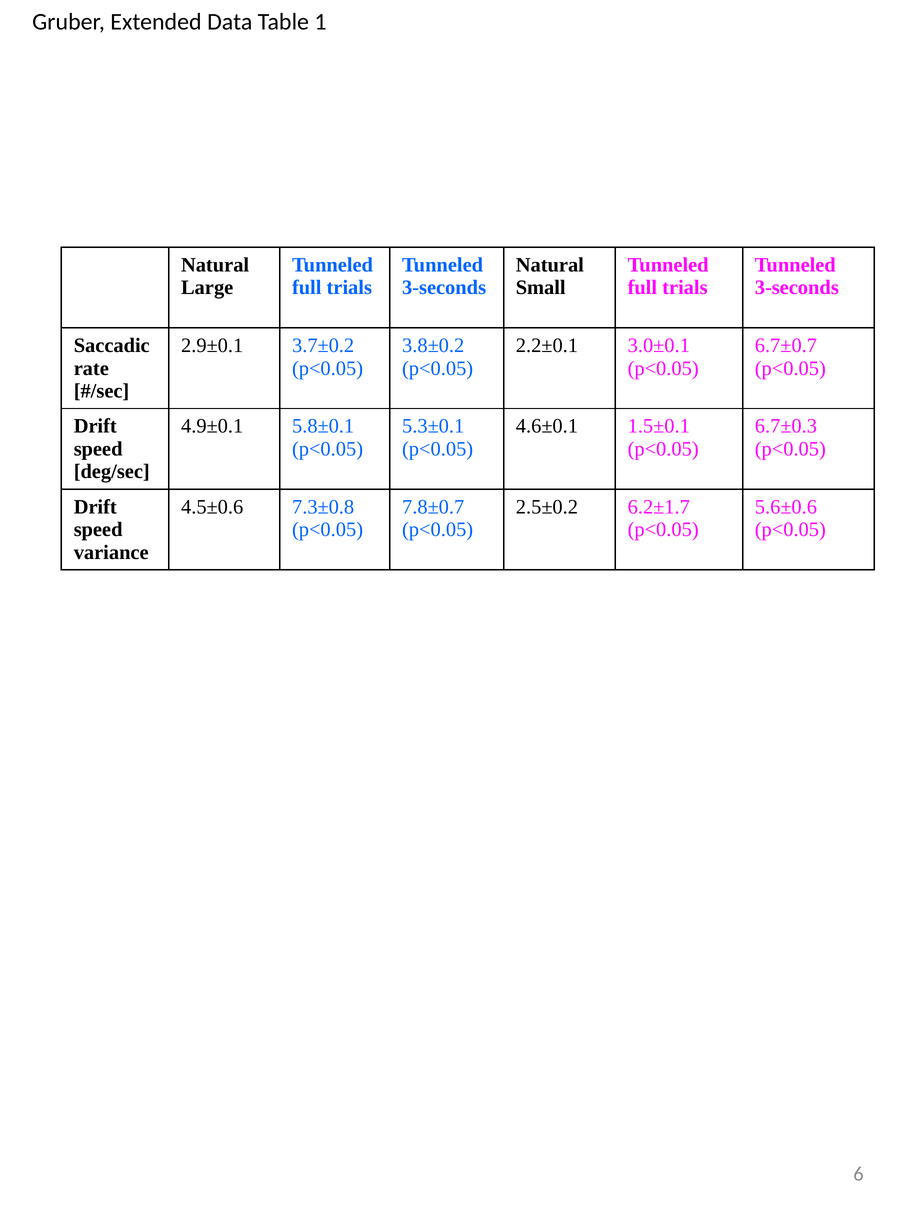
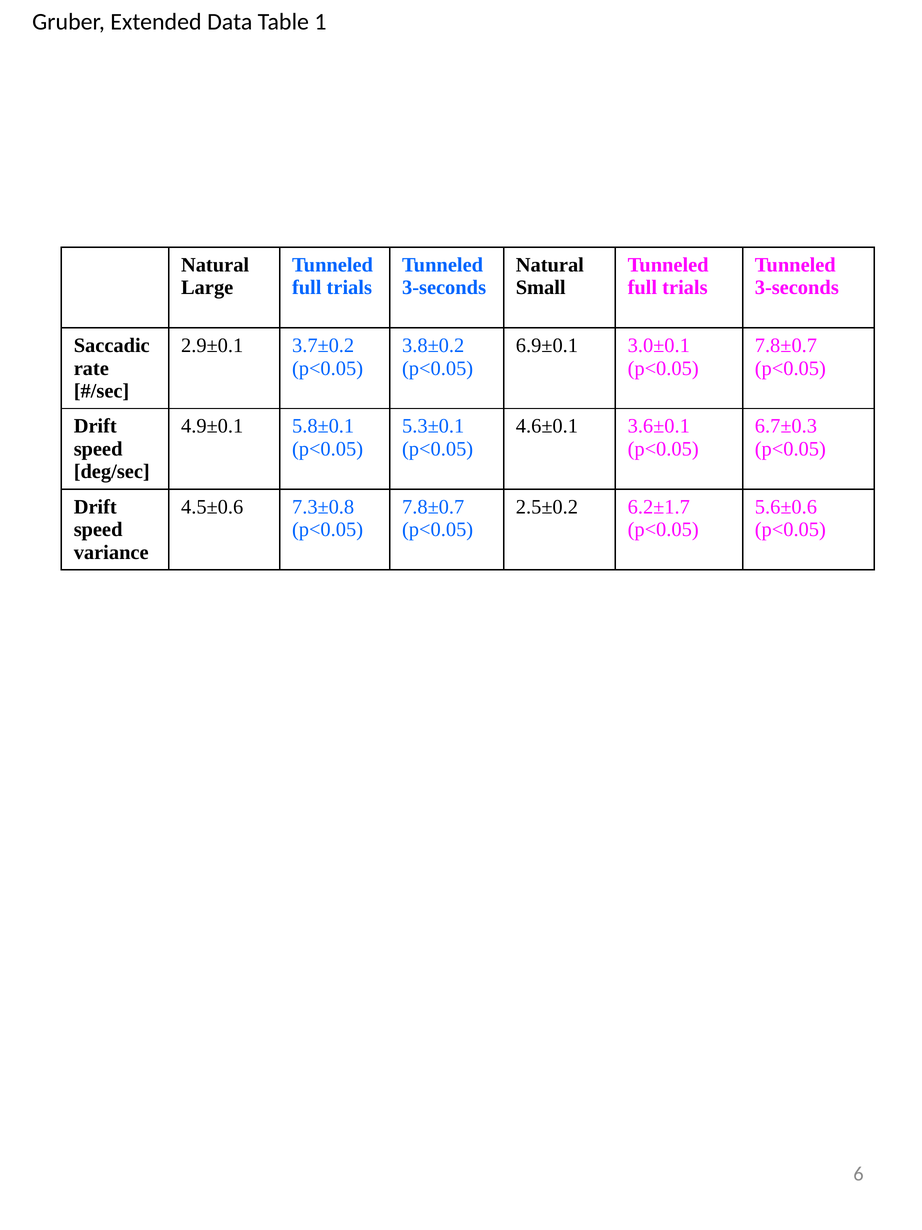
2.2±0.1: 2.2±0.1 -> 6.9±0.1
6.7±0.7 at (786, 345): 6.7±0.7 -> 7.8±0.7
1.5±0.1: 1.5±0.1 -> 3.6±0.1
